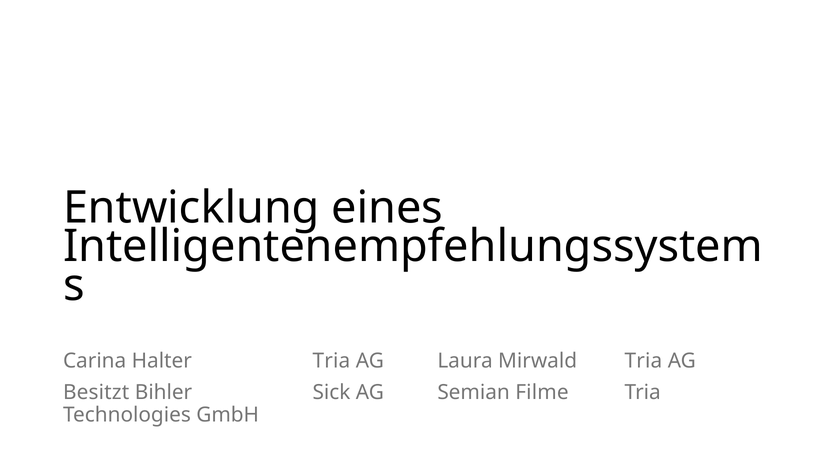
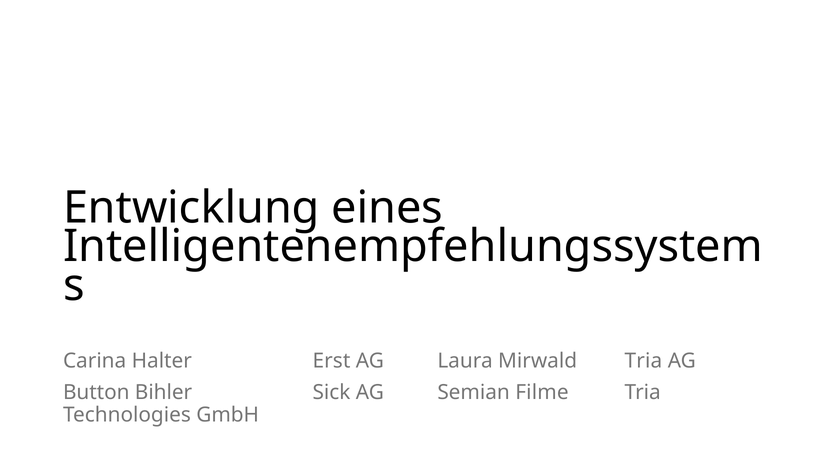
Halter Tria: Tria -> Erst
Besitzt: Besitzt -> Button
